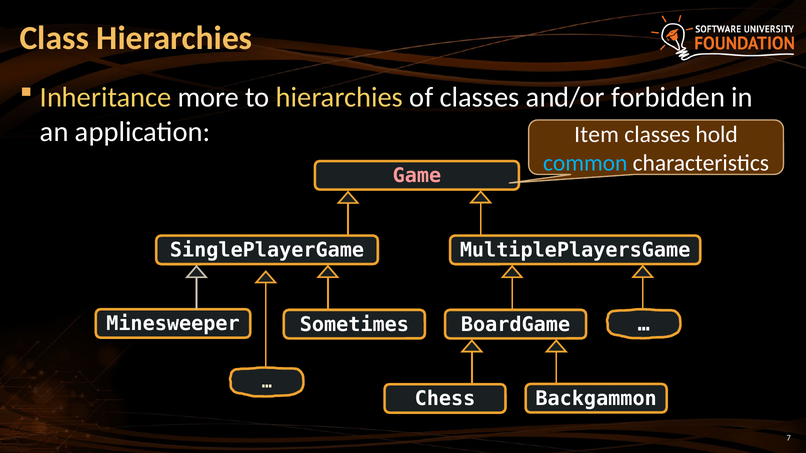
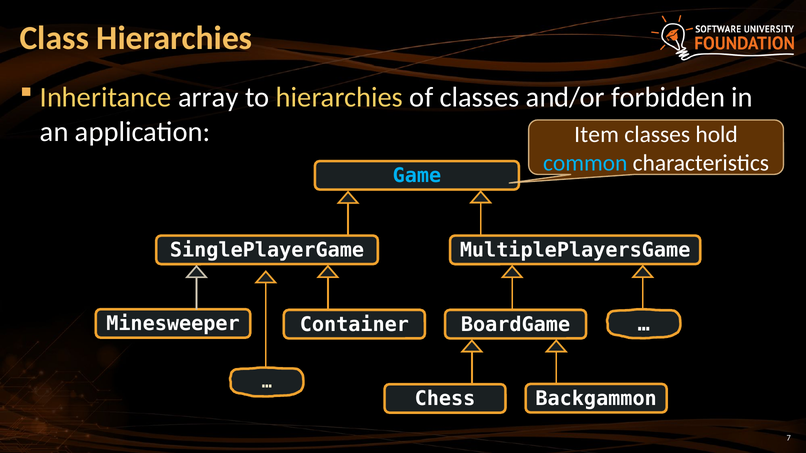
more: more -> array
Game colour: pink -> light blue
Sometimes: Sometimes -> Container
